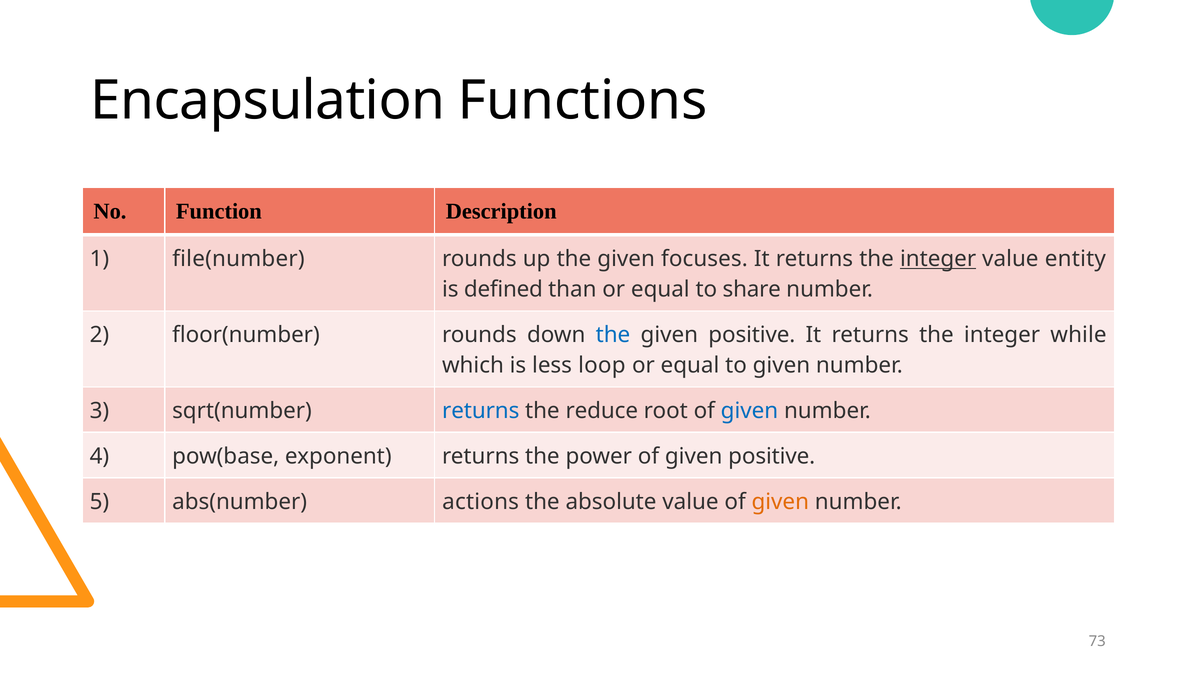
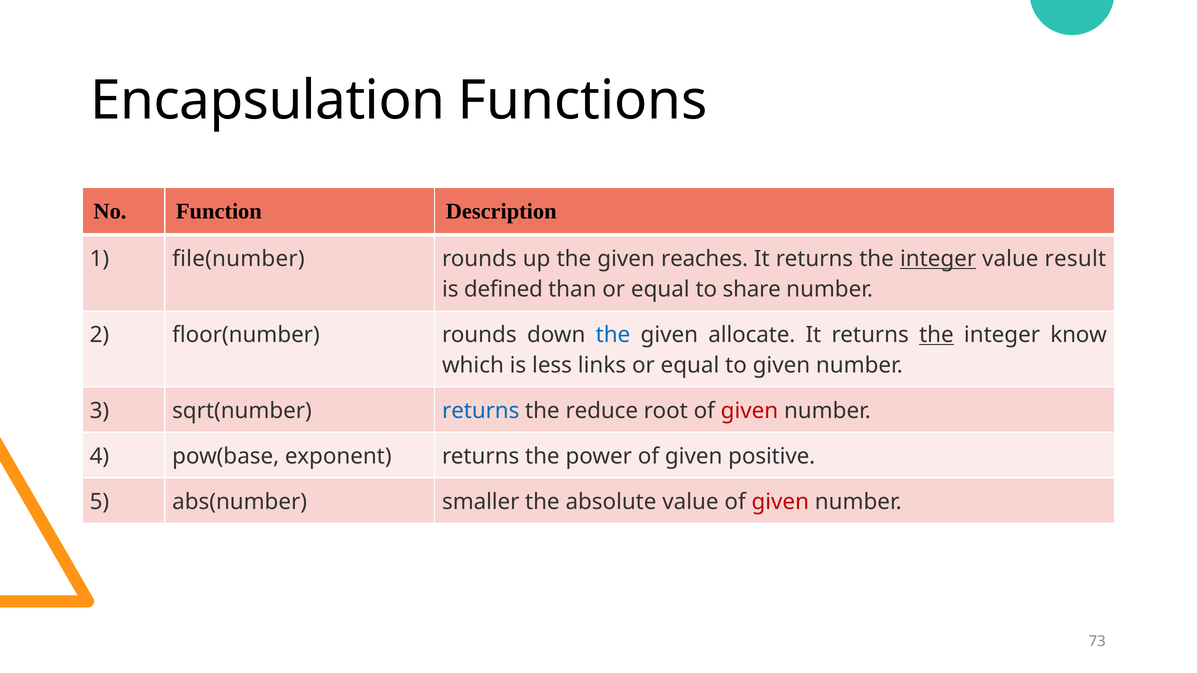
focuses: focuses -> reaches
entity: entity -> result
positive at (752, 335): positive -> allocate
the at (936, 335) underline: none -> present
while: while -> know
loop: loop -> links
given at (749, 411) colour: blue -> red
actions: actions -> smaller
given at (780, 502) colour: orange -> red
